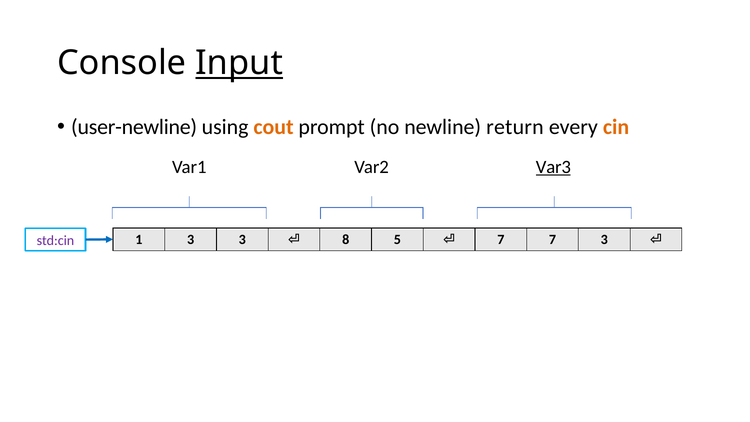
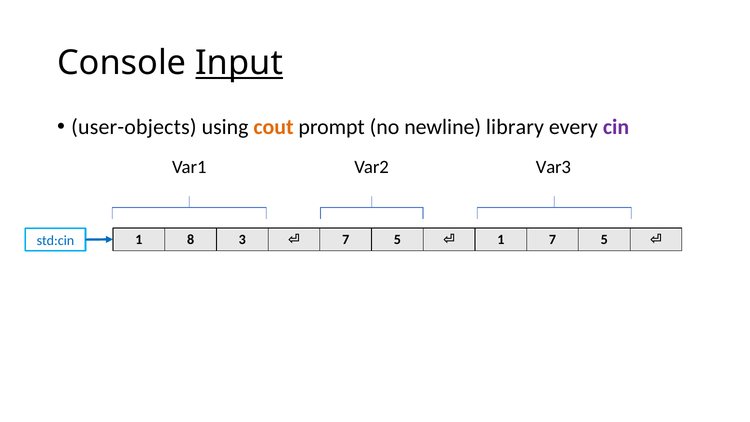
user-newline: user-newline -> user-objects
return: return -> library
cin colour: orange -> purple
Var3 underline: present -> none
1 3: 3 -> 8
8 at (346, 239): 8 -> 7
7 at (501, 239): 7 -> 1
3 at (604, 239): 3 -> 5
std:cin colour: purple -> blue
